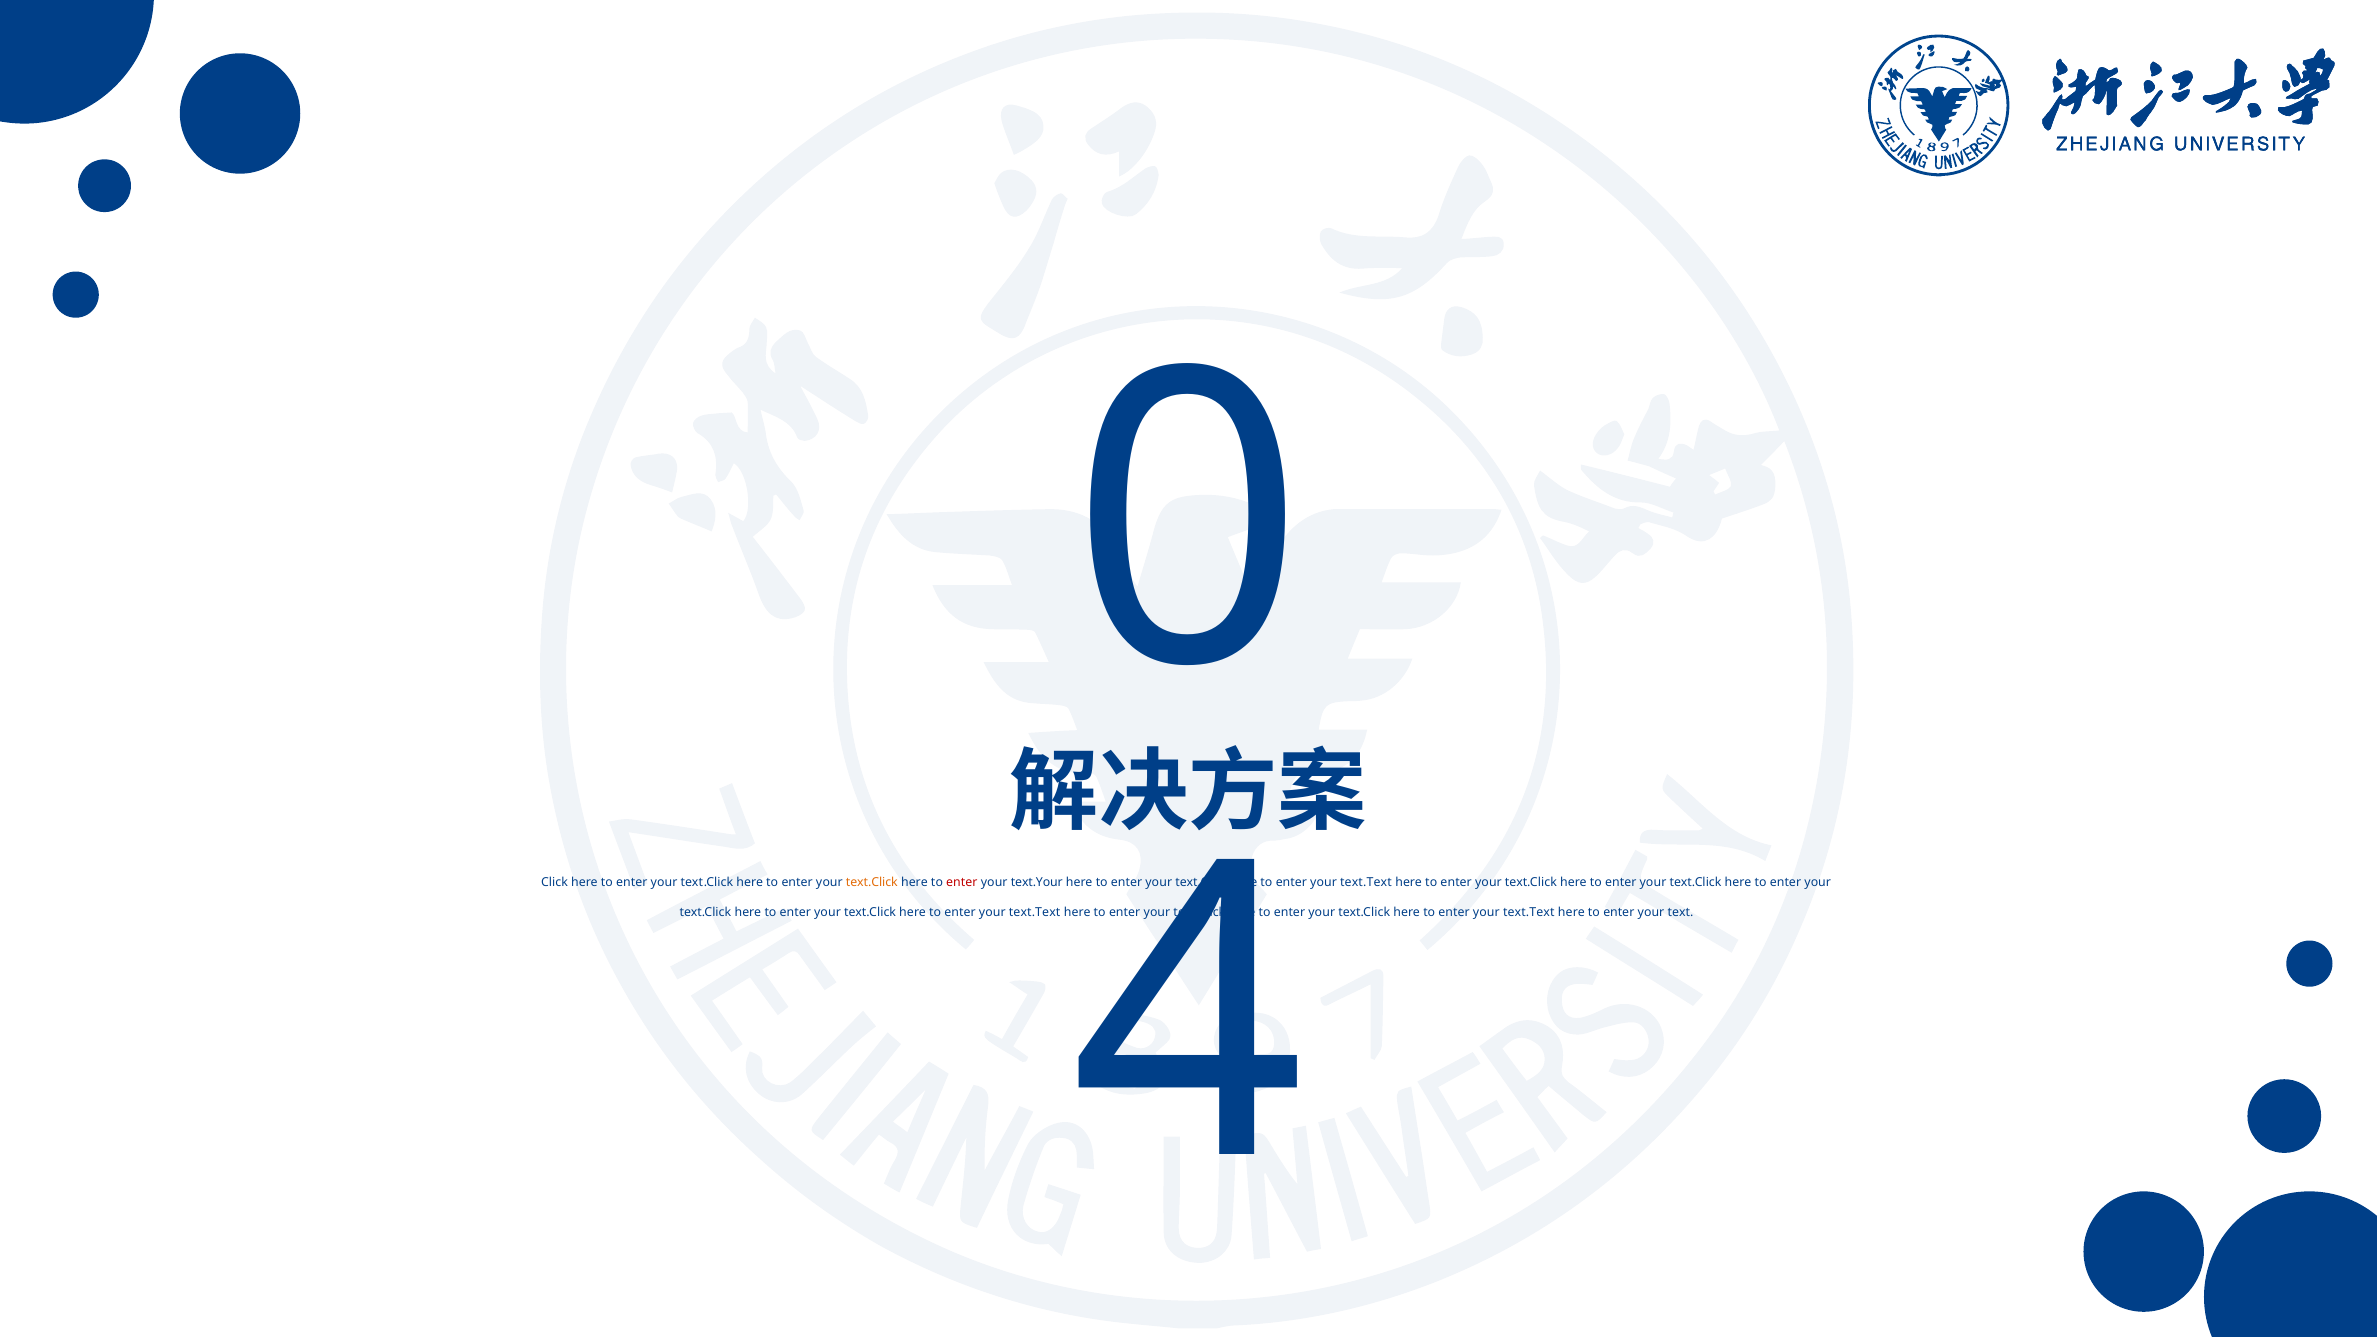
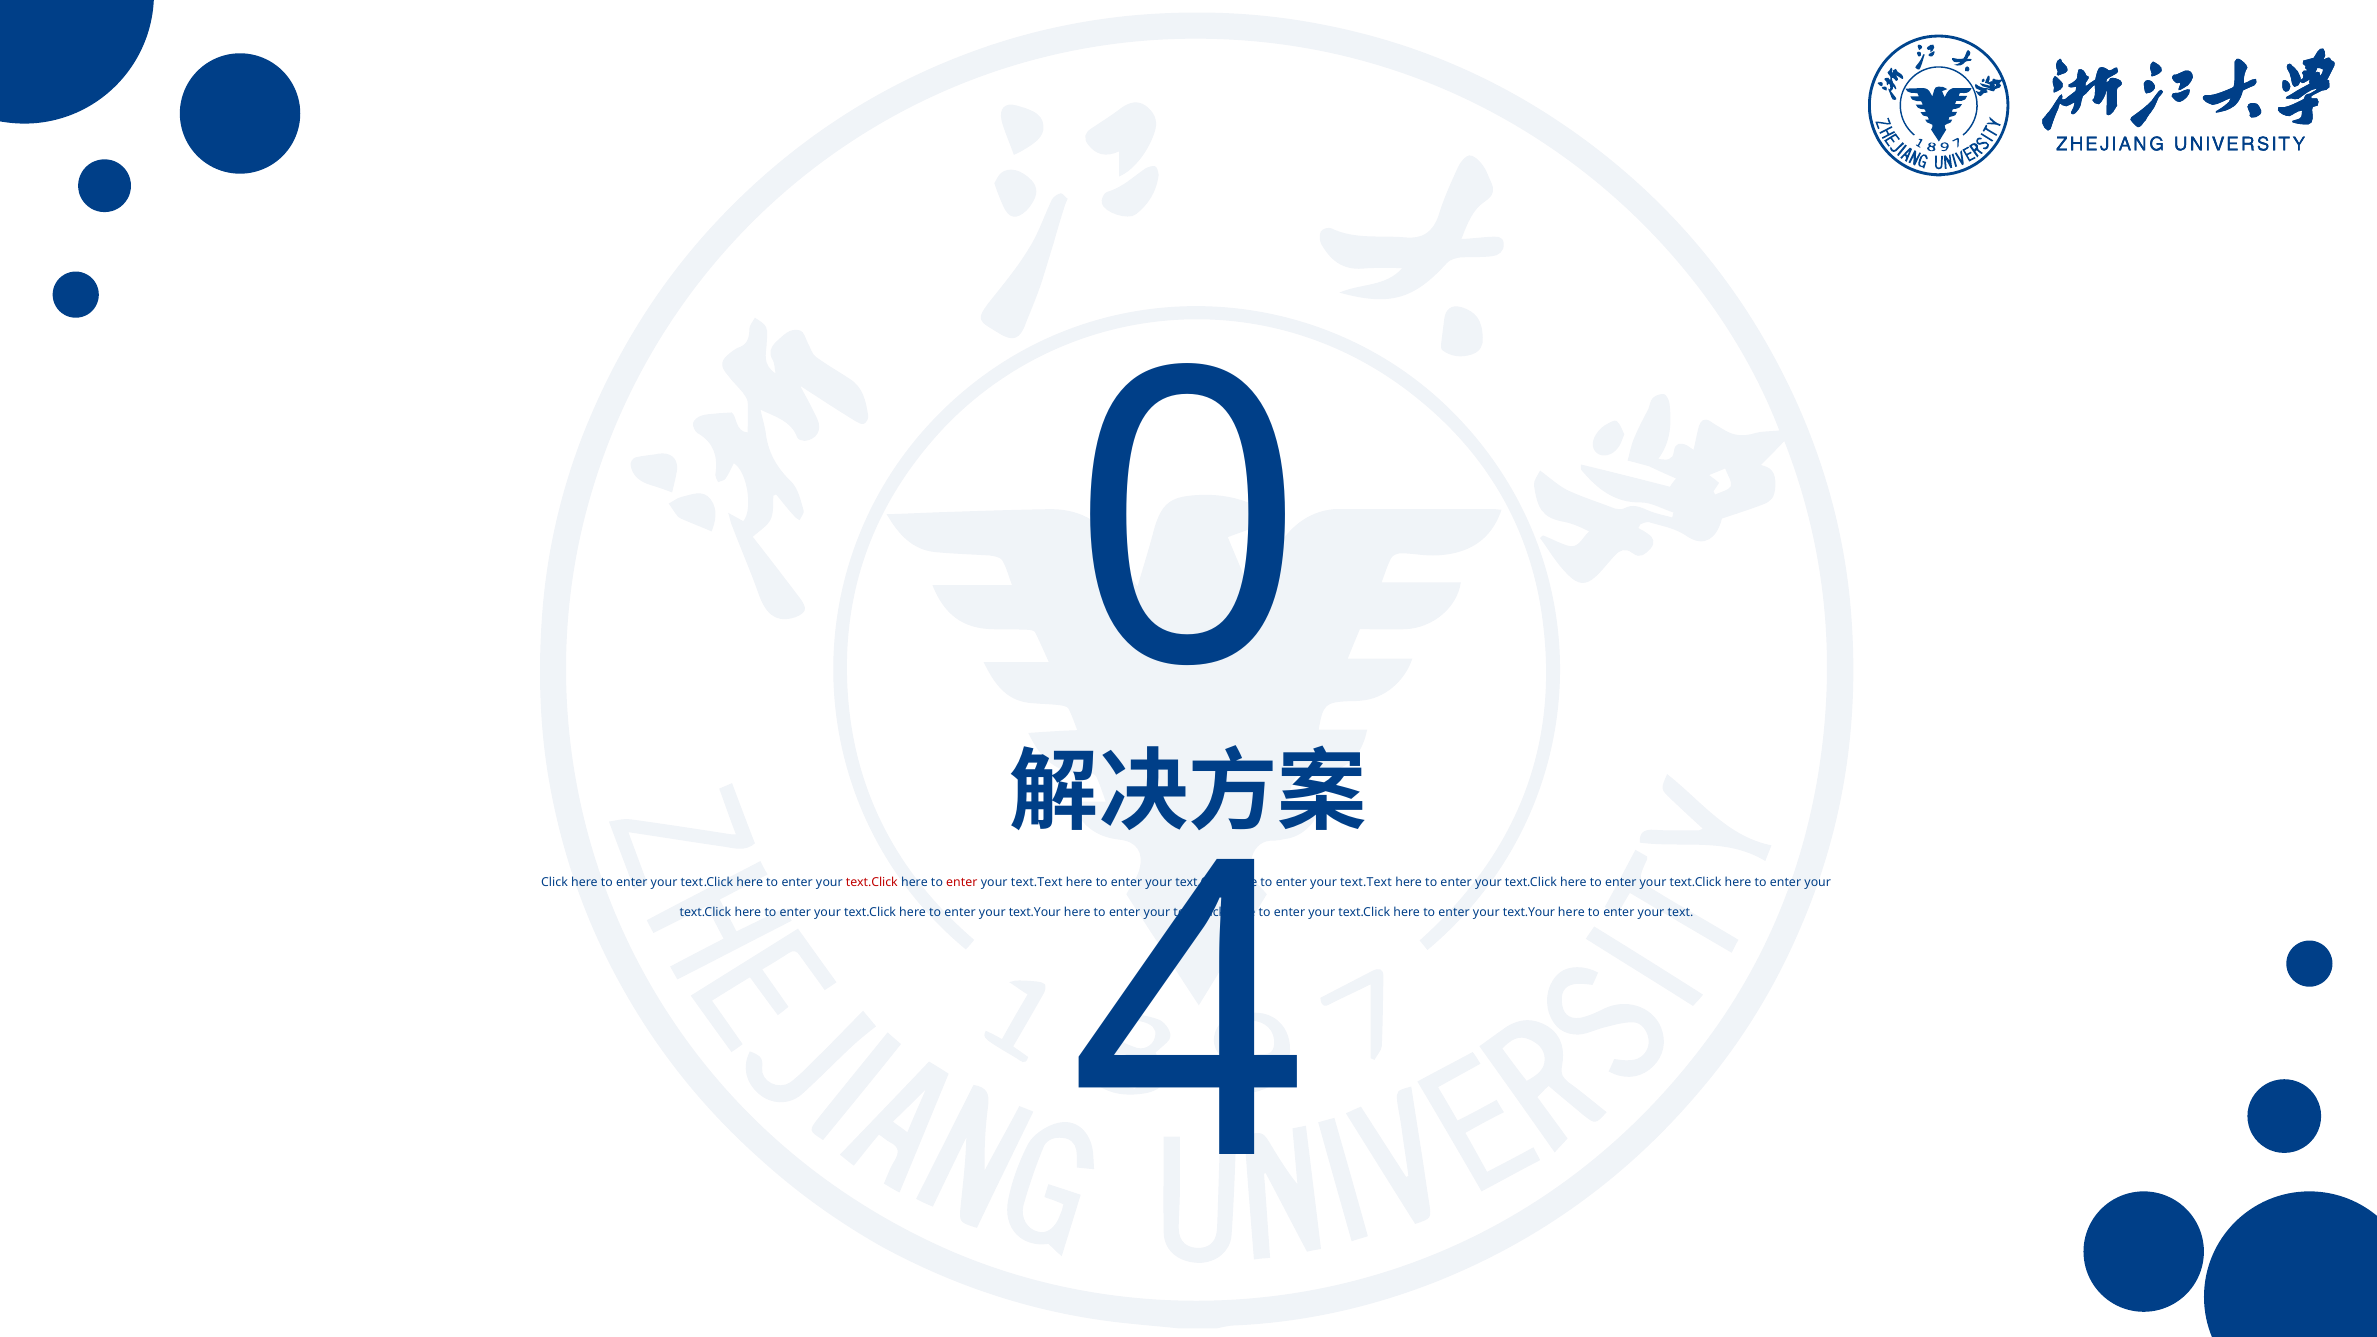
text.Click at (872, 883) colour: orange -> red
text.Your at (1037, 883): text.Your -> text.Text
text.Text at (1035, 912): text.Text -> text.Your
text.Text at (1529, 912): text.Text -> text.Your
